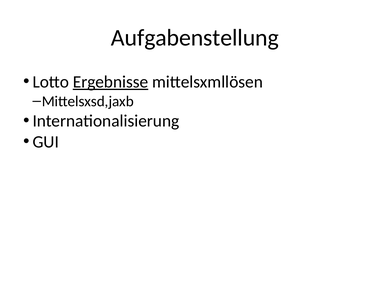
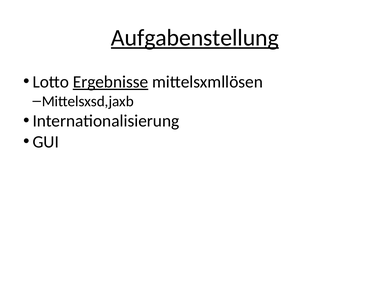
Aufgabenstellung underline: none -> present
